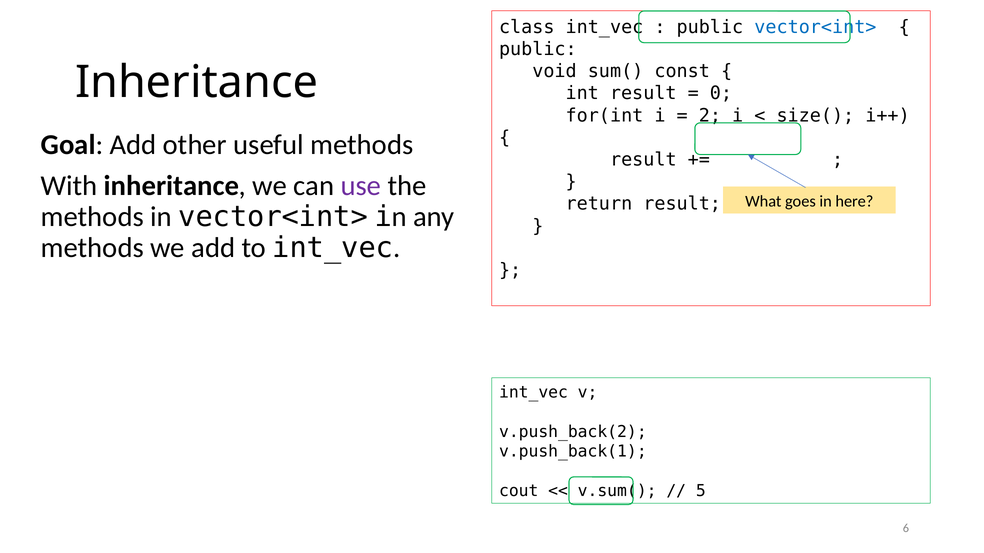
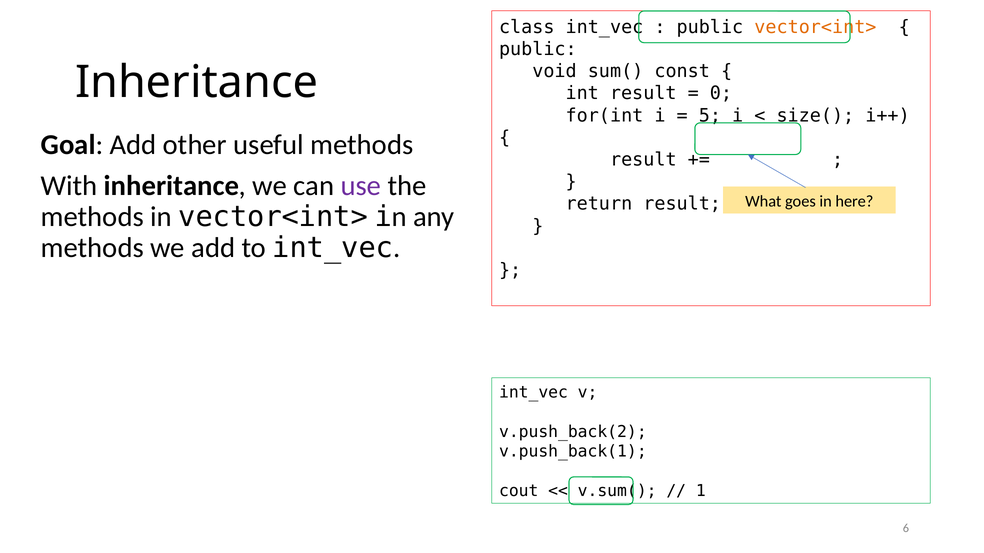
vector<int> at (815, 27) colour: blue -> orange
2: 2 -> 5
5: 5 -> 1
